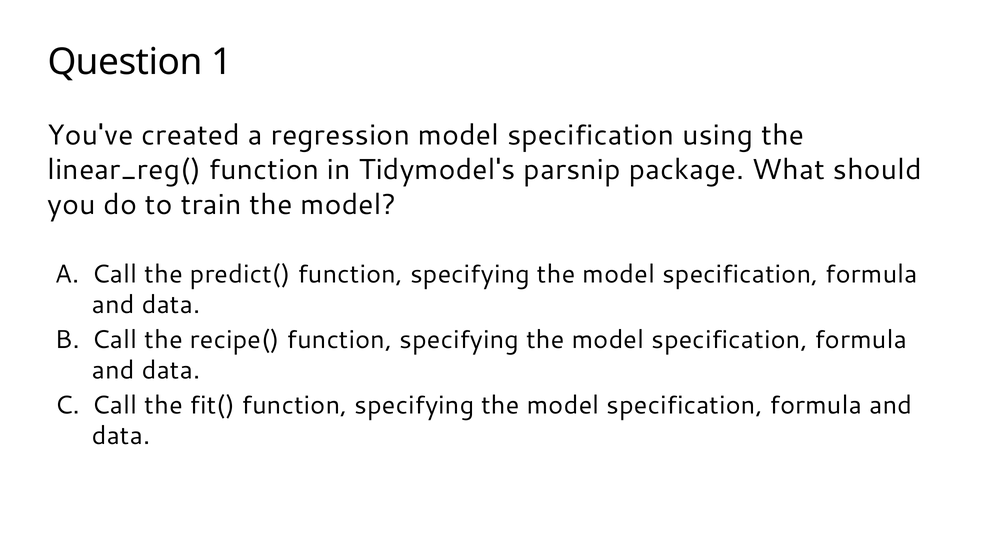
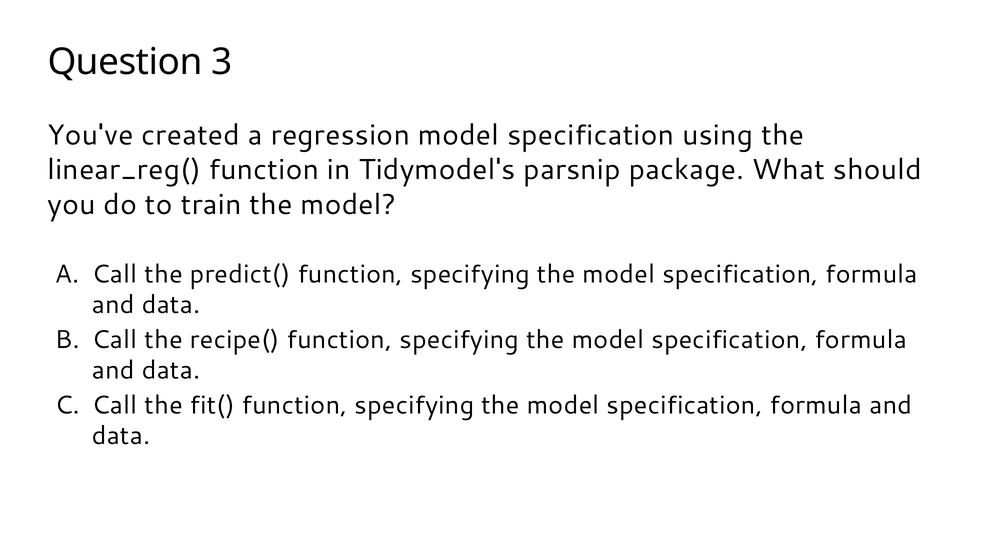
1: 1 -> 3
